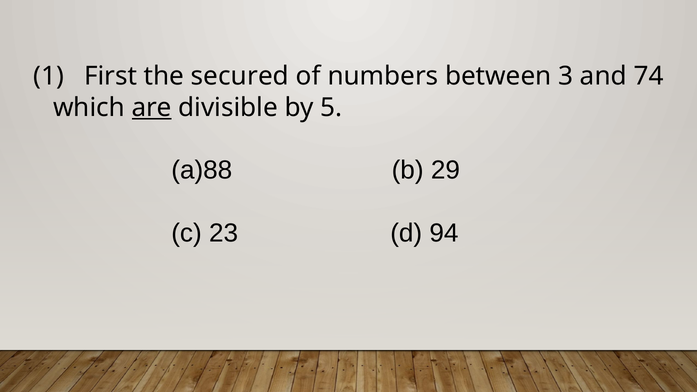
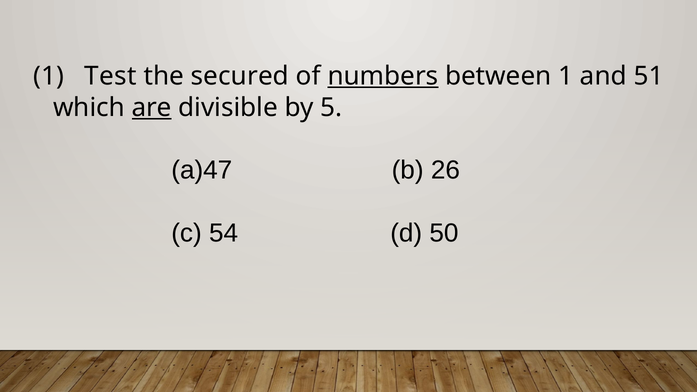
First: First -> Test
numbers underline: none -> present
between 3: 3 -> 1
74: 74 -> 51
a)88: a)88 -> a)47
29: 29 -> 26
23: 23 -> 54
94: 94 -> 50
